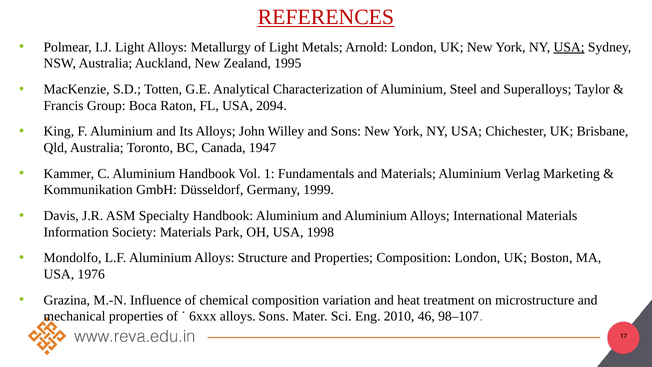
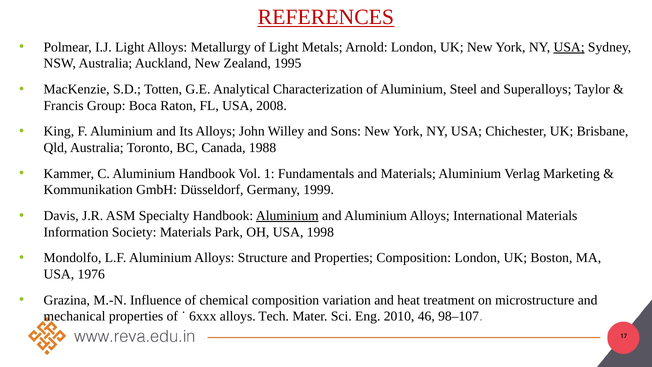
2094: 2094 -> 2008
1947: 1947 -> 1988
Aluminium at (287, 216) underline: none -> present
alloys Sons: Sons -> Tech
